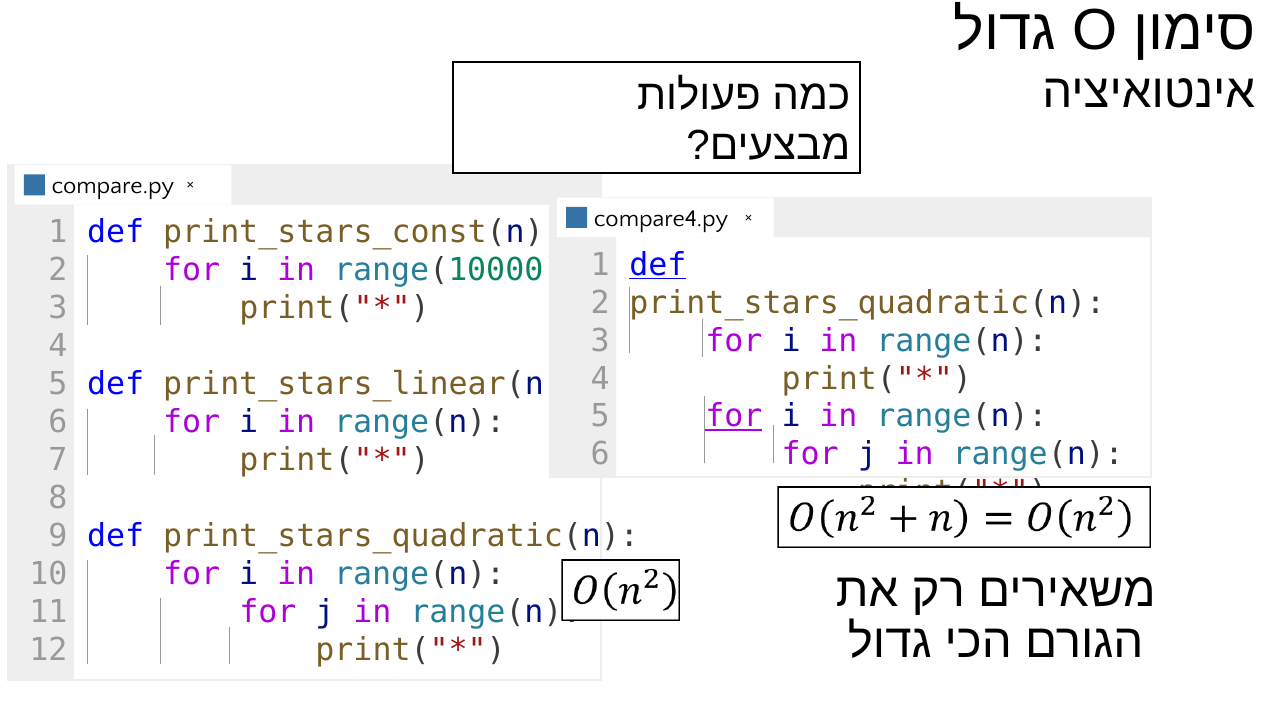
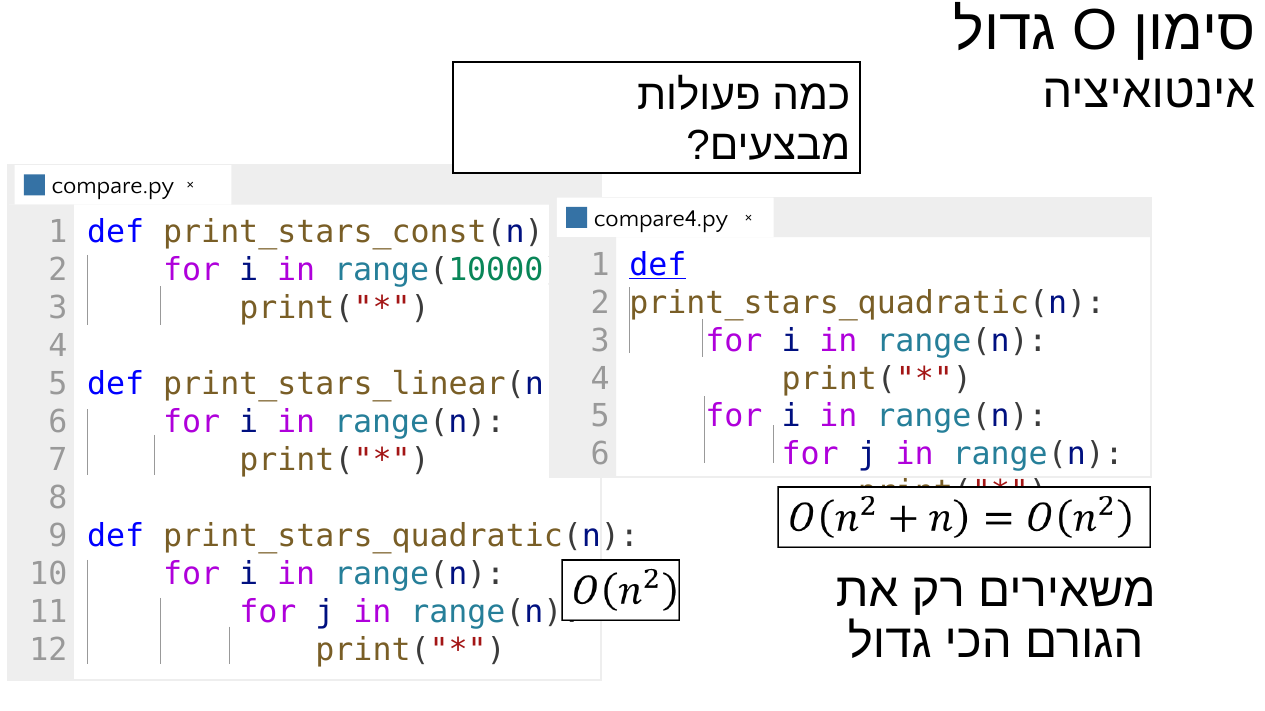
for at (734, 417) underline: present -> none
